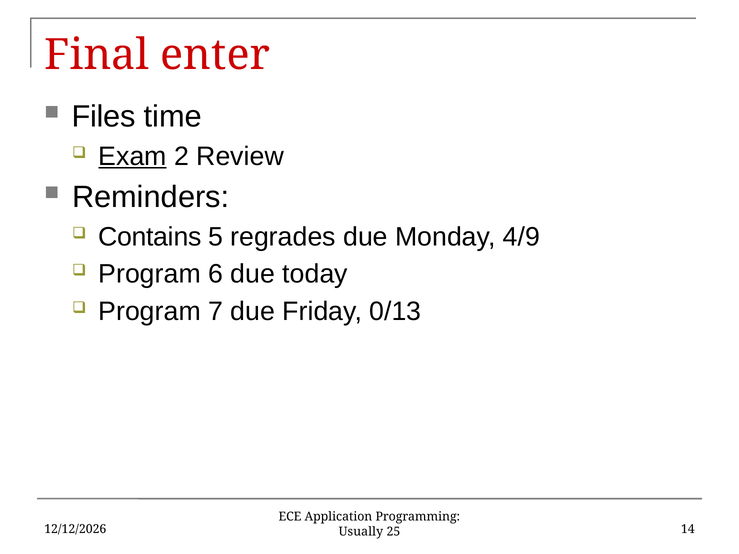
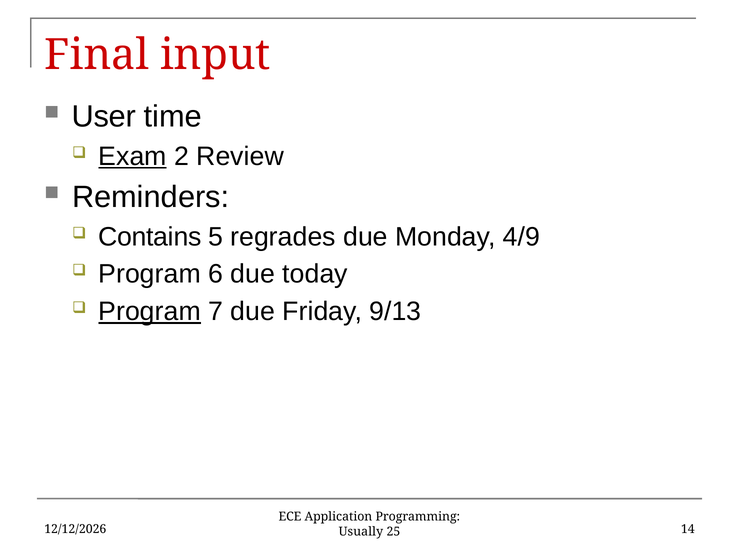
enter: enter -> input
Files: Files -> User
Program at (150, 312) underline: none -> present
0/13: 0/13 -> 9/13
